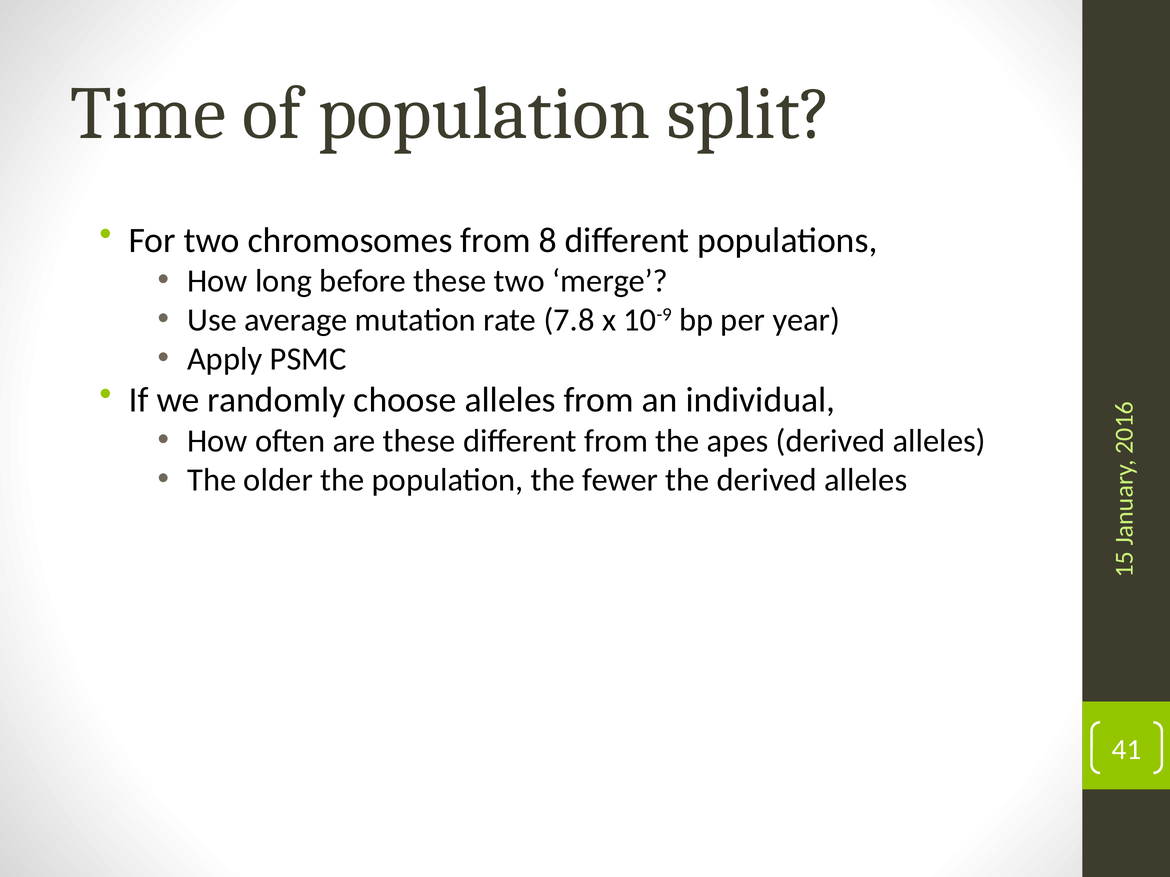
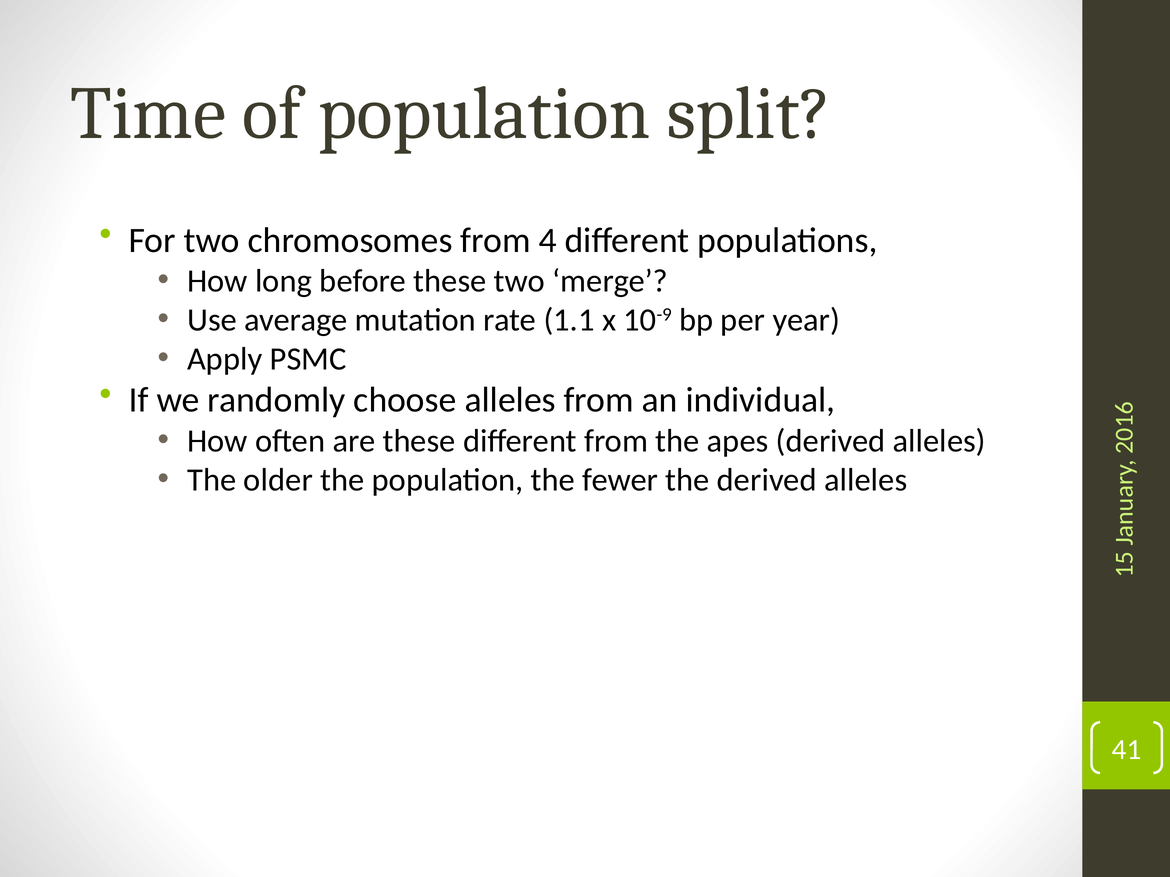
8: 8 -> 4
7.8: 7.8 -> 1.1
